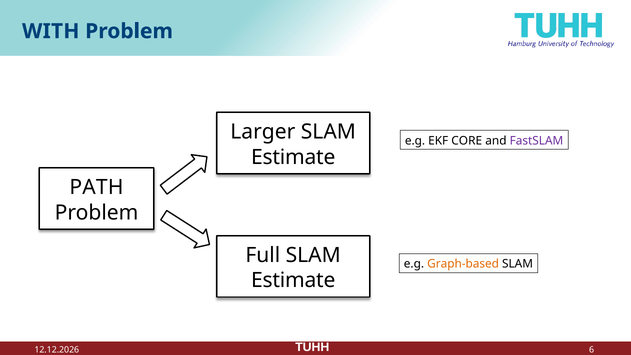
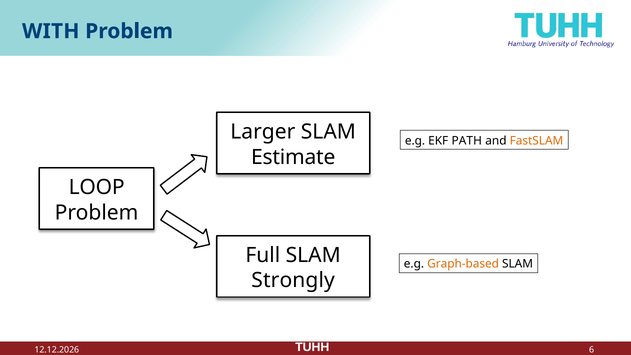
CORE: CORE -> PATH
FastSLAM colour: purple -> orange
PATH: PATH -> LOOP
Estimate at (293, 280): Estimate -> Strongly
